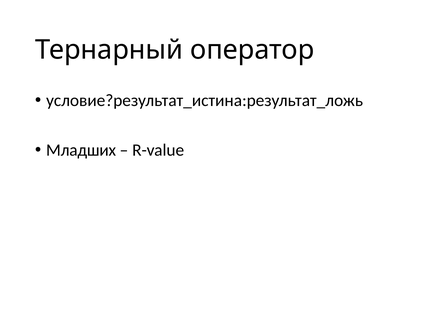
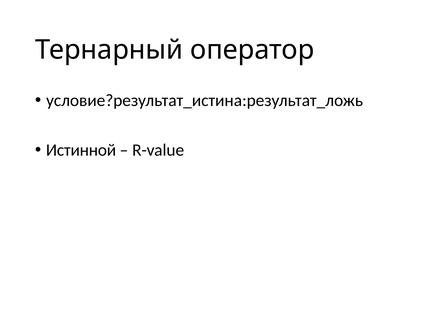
Младших: Младших -> Истинной
